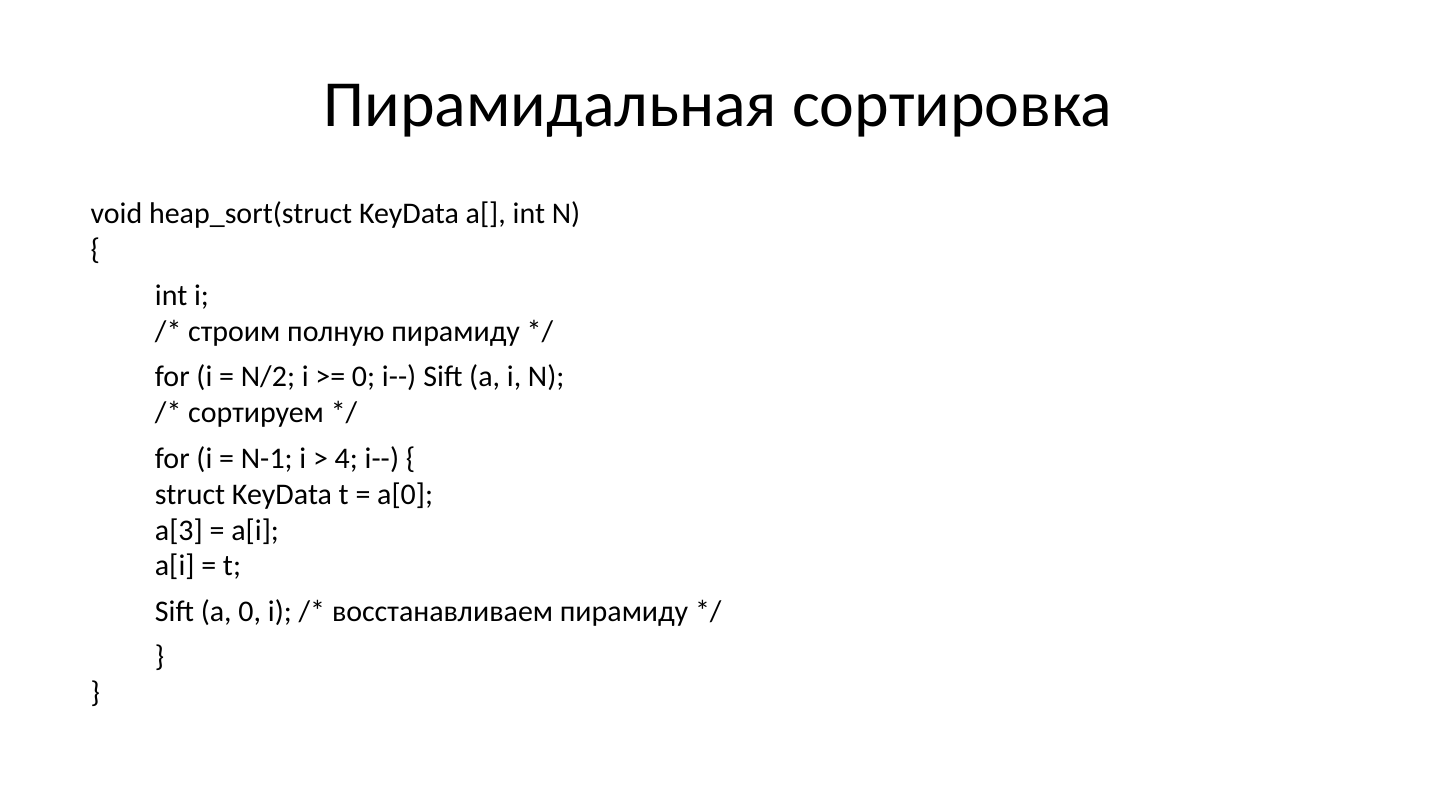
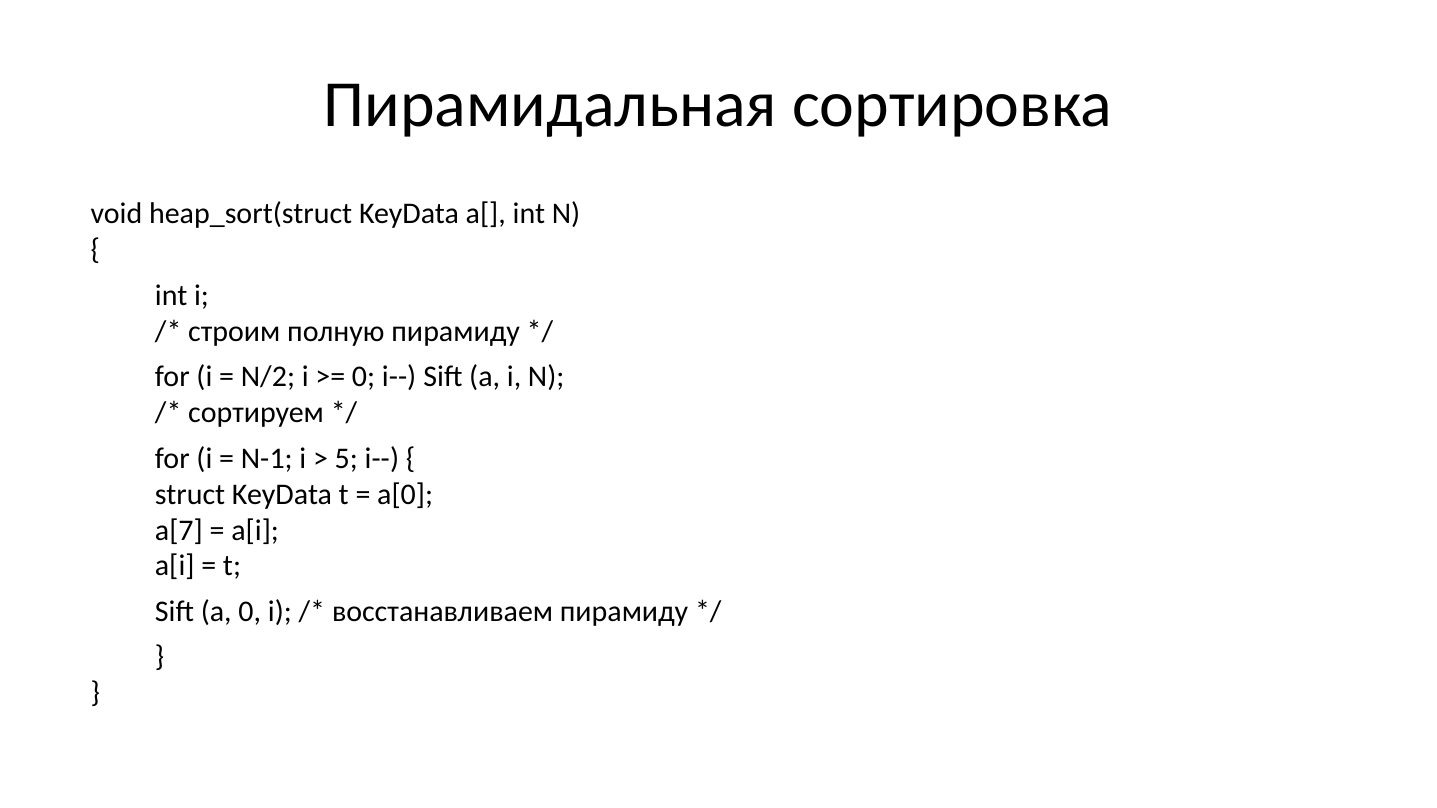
4: 4 -> 5
a[3: a[3 -> a[7
